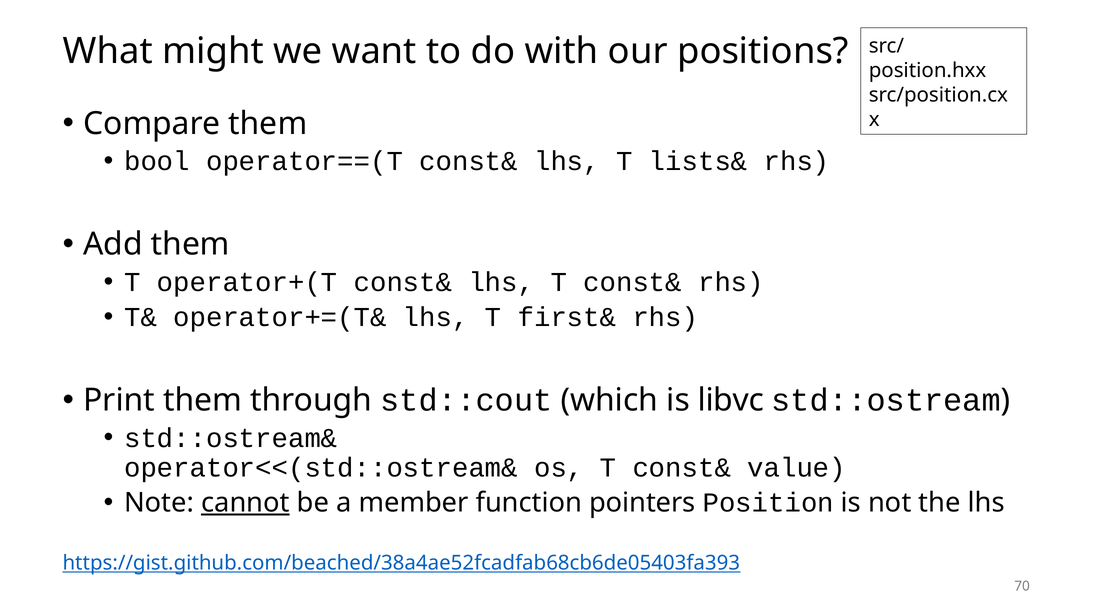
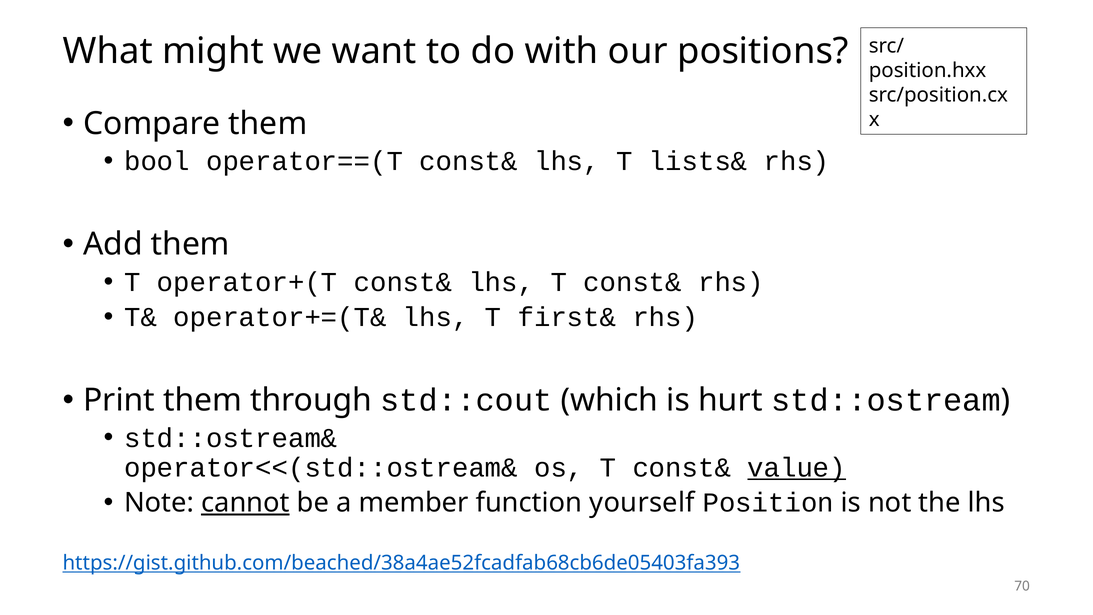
libvc: libvc -> hurt
value underline: none -> present
pointers: pointers -> yourself
